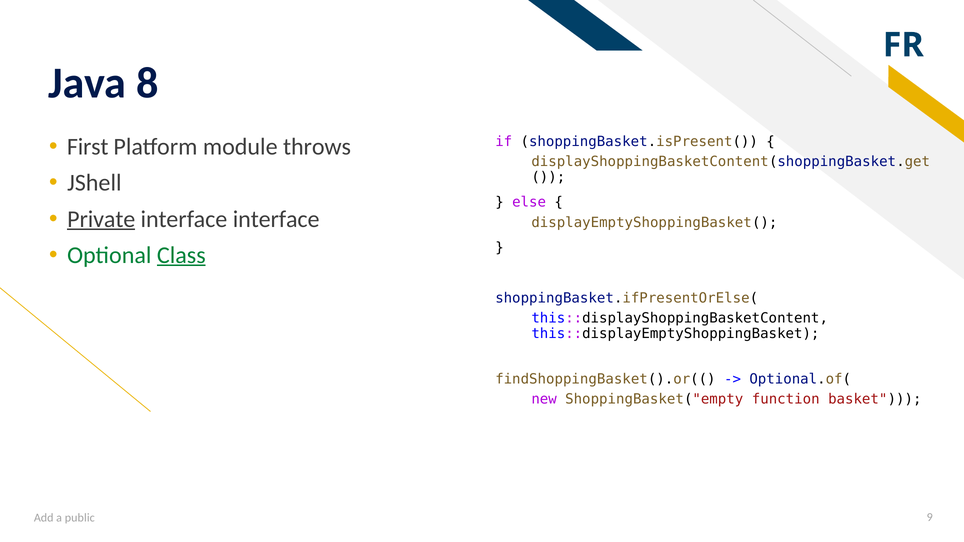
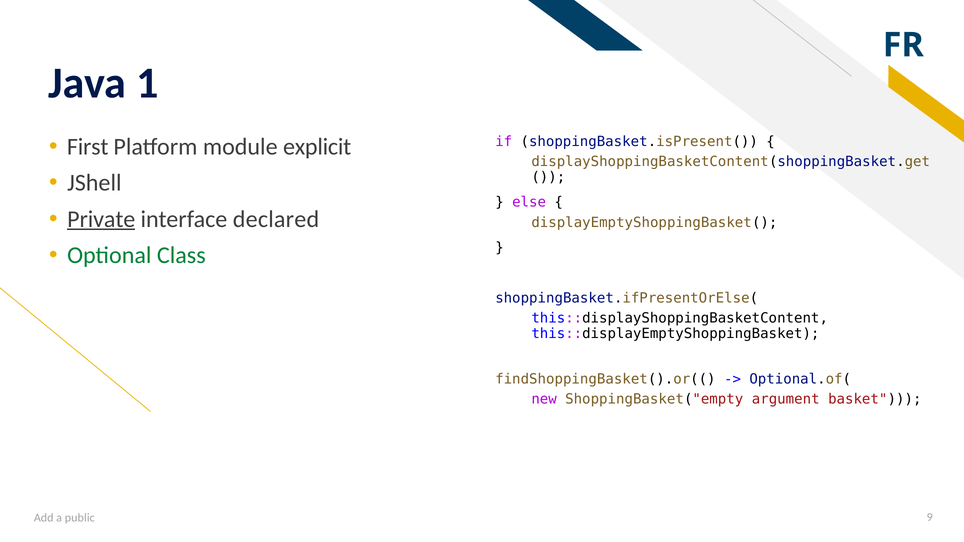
8: 8 -> 1
throws: throws -> explicit
interface interface: interface -> declared
Class underline: present -> none
function: function -> argument
